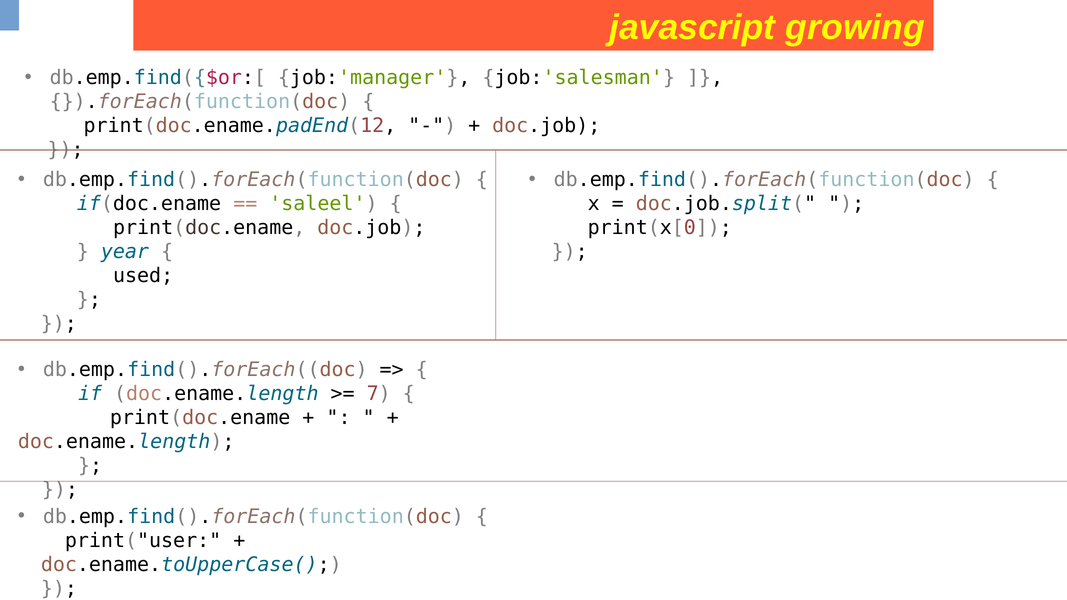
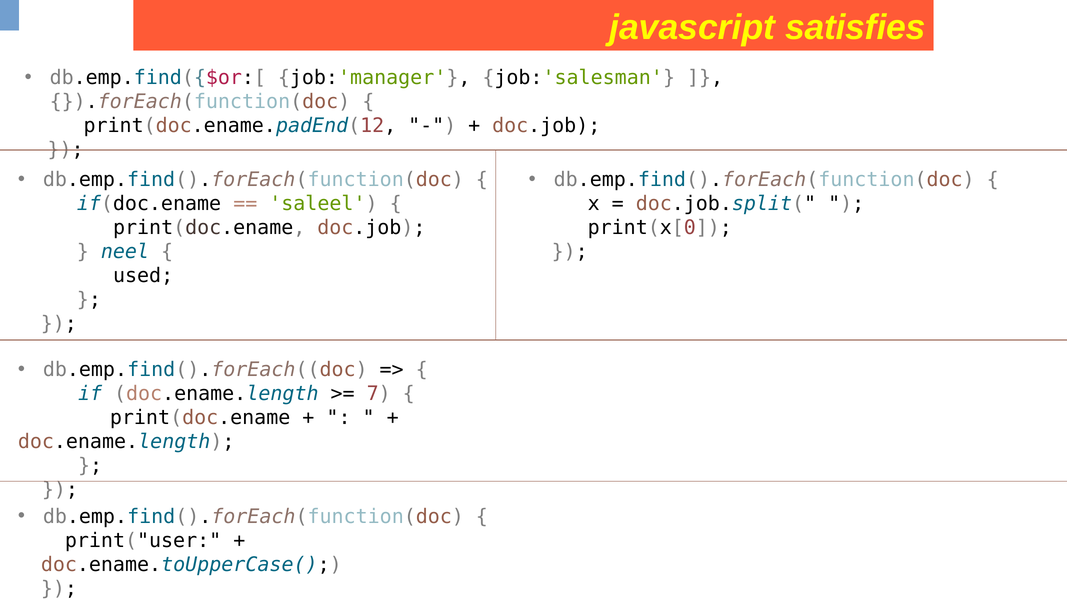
growing: growing -> satisfies
year: year -> neel
